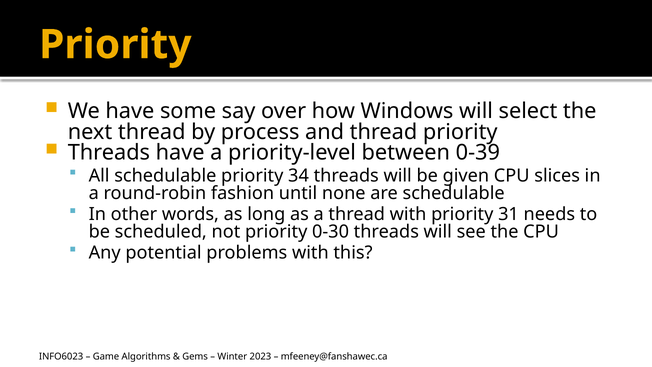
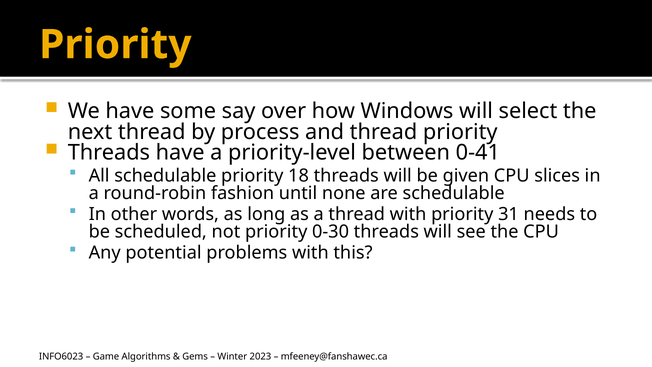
0-39: 0-39 -> 0-41
34: 34 -> 18
